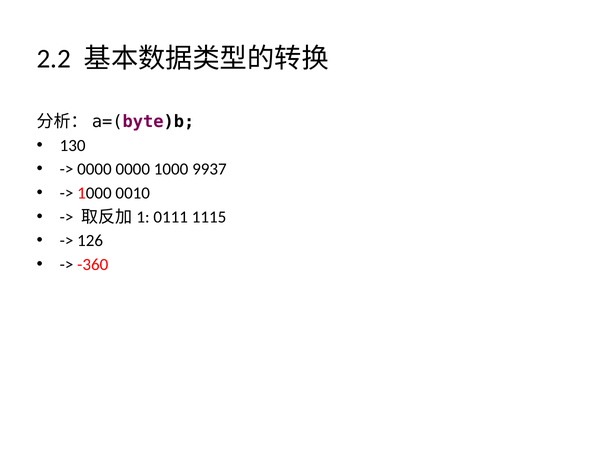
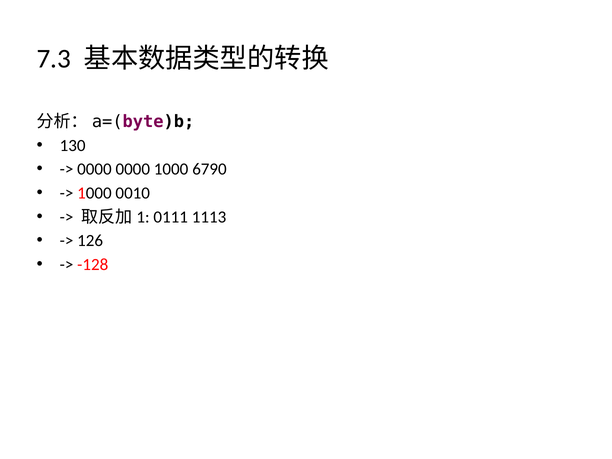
2.2: 2.2 -> 7.3
9937: 9937 -> 6790
1115: 1115 -> 1113
-360: -360 -> -128
